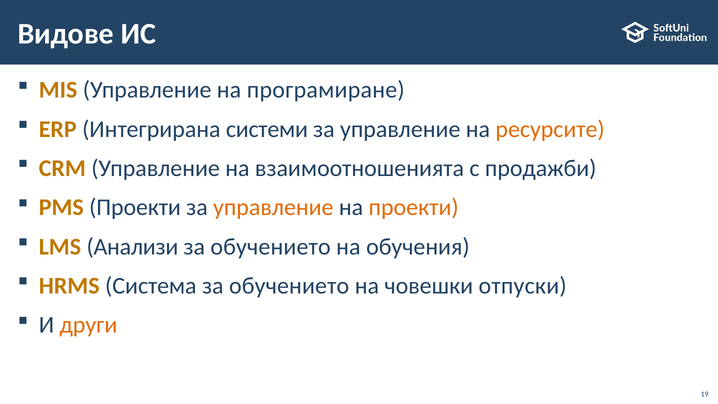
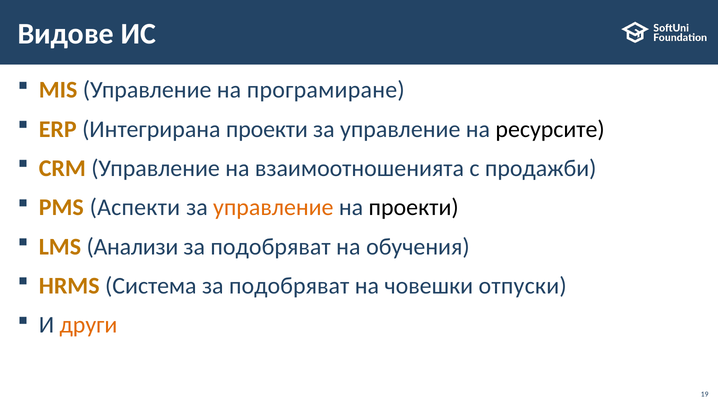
Интегрирана системи: системи -> проекти
ресурсите colour: orange -> black
PMS Проекти: Проекти -> Аспекти
проекти at (414, 208) colour: orange -> black
обучението at (271, 247): обучението -> подобряват
Система за обучението: обучението -> подобряват
